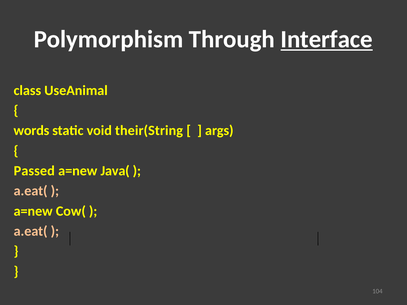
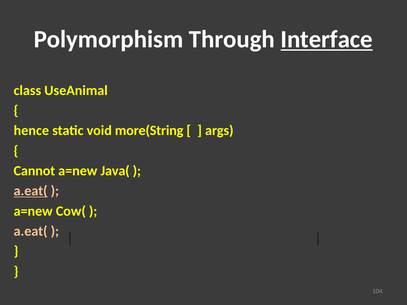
words: words -> hence
their(String: their(String -> more(String
Passed: Passed -> Cannot
a.eat( at (31, 191) underline: none -> present
